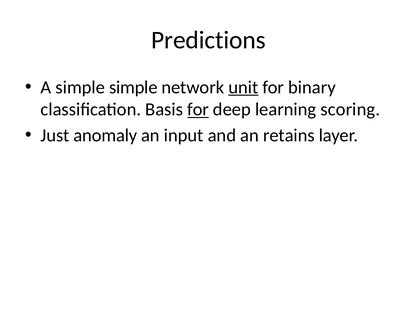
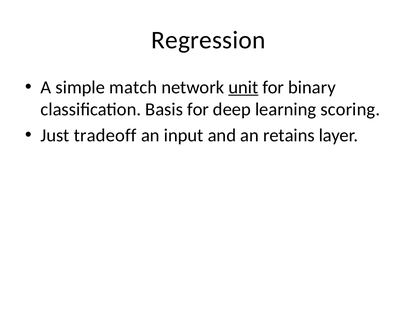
Predictions: Predictions -> Regression
simple simple: simple -> match
for at (198, 110) underline: present -> none
anomaly: anomaly -> tradeoff
